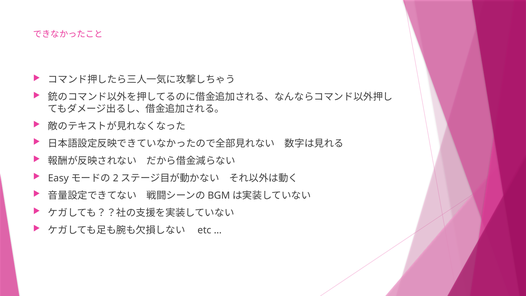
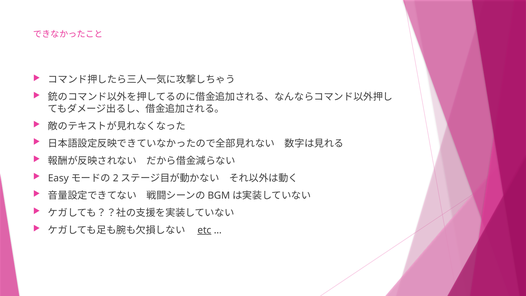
etc underline: none -> present
